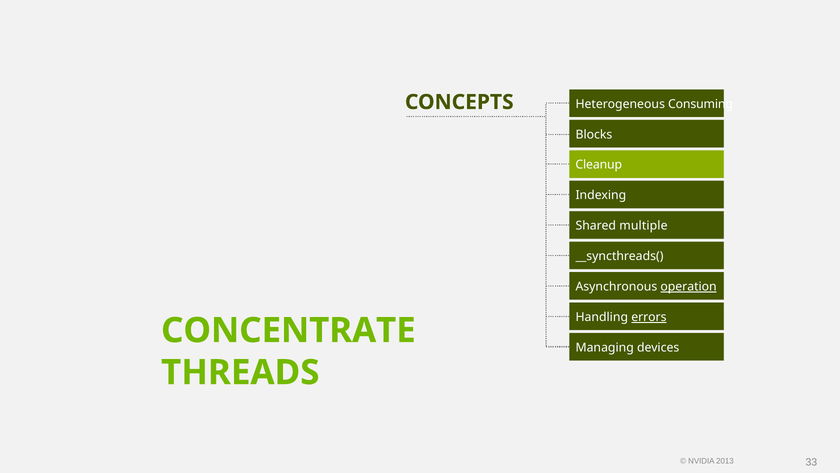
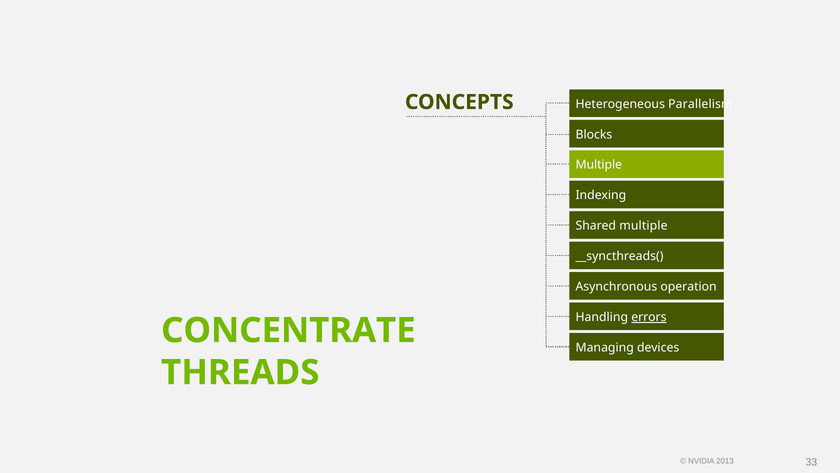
Consuming: Consuming -> Parallelism
Cleanup at (599, 165): Cleanup -> Multiple
operation underline: present -> none
